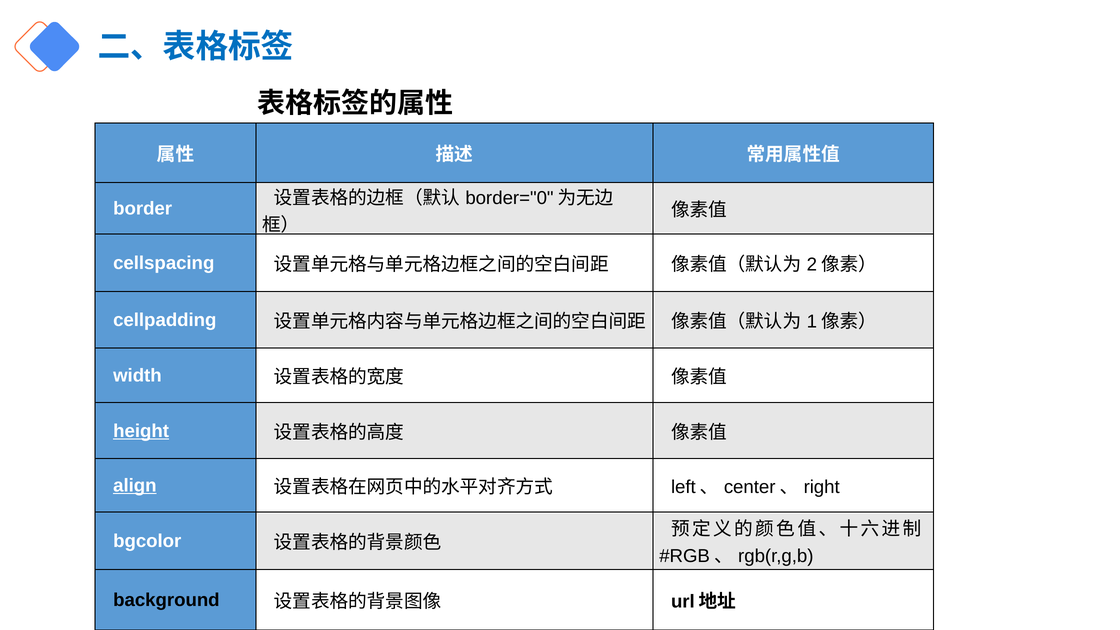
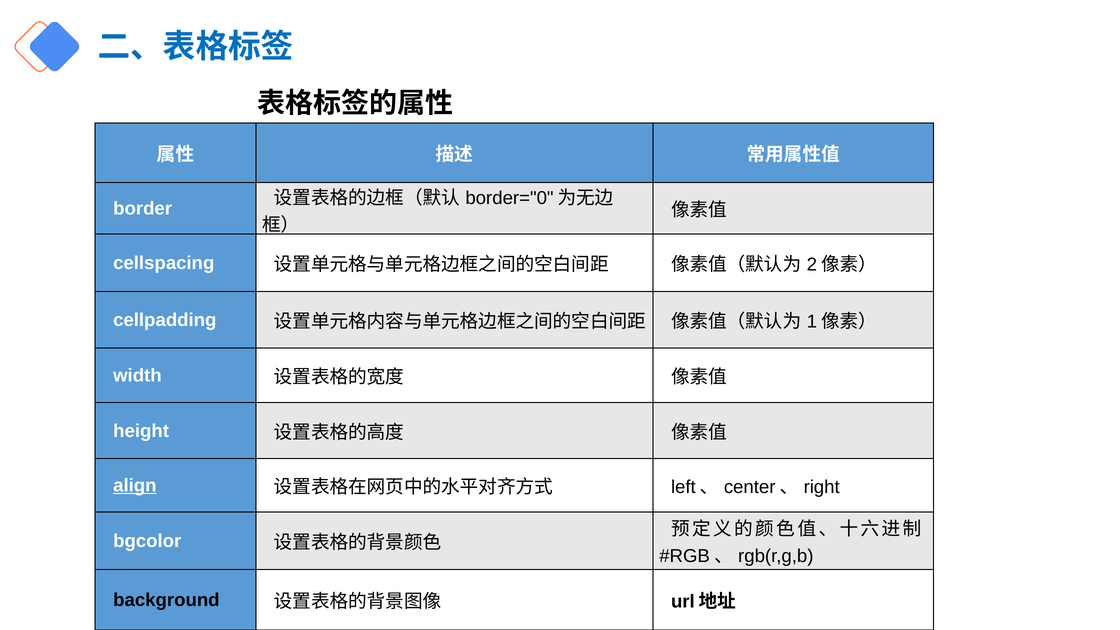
height underline: present -> none
